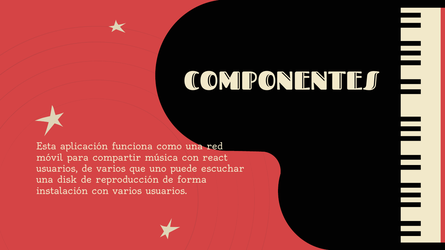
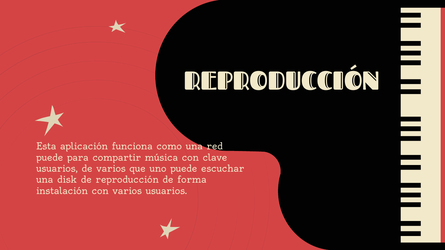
COMPONENTES at (282, 81): COMPONENTES -> REPRODUCCIÓN
móvil at (50, 158): móvil -> puede
react: react -> clave
